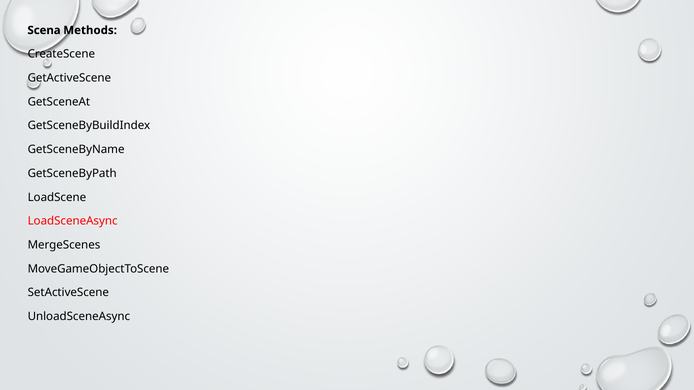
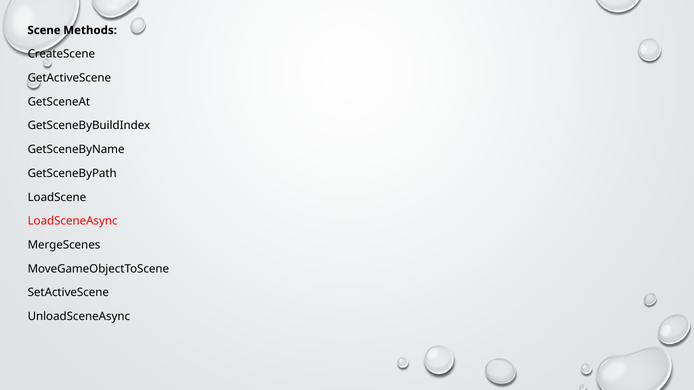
Scena: Scena -> Scene
